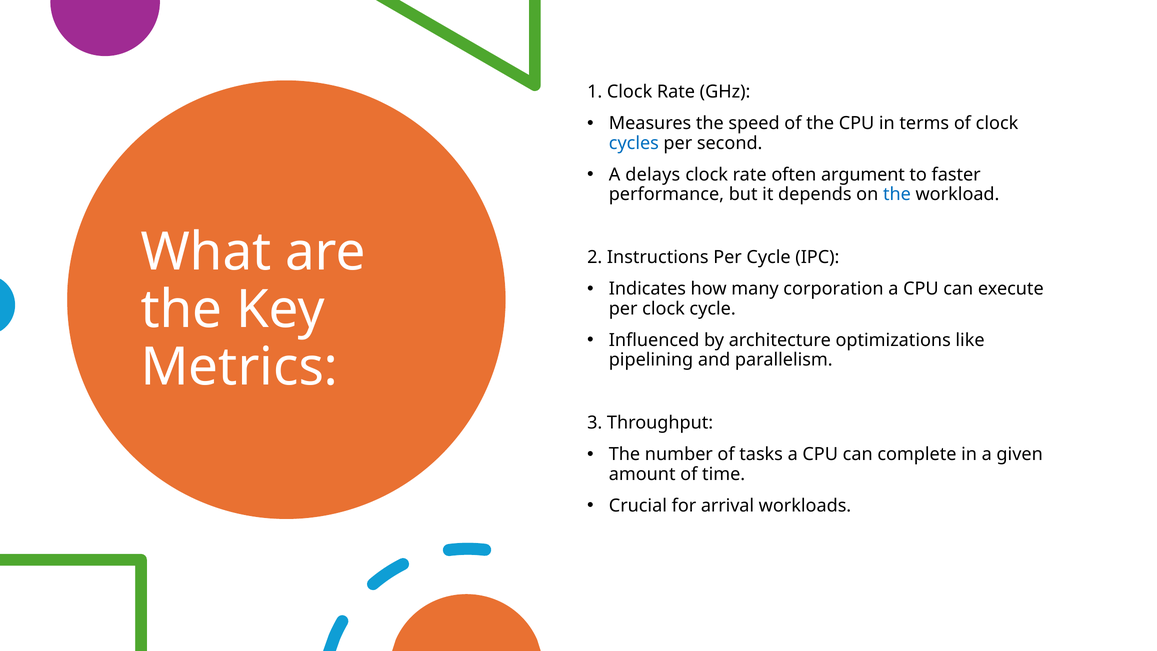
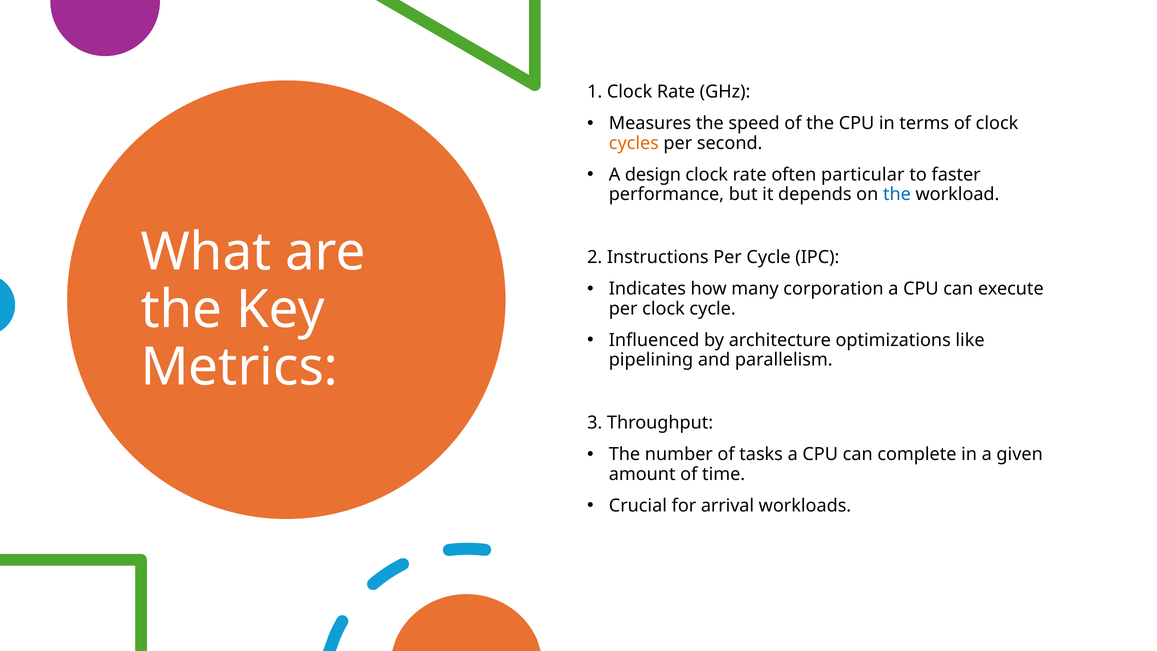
cycles colour: blue -> orange
delays: delays -> design
argument: argument -> particular
